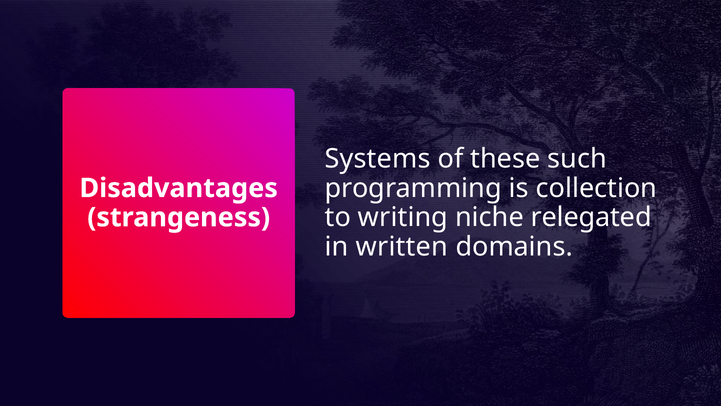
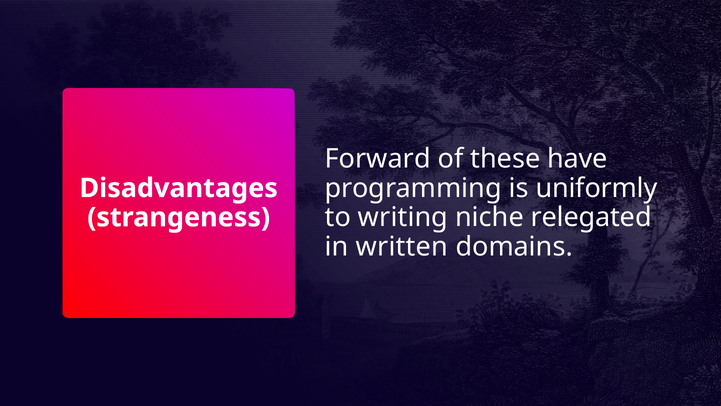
Systems: Systems -> Forward
such: such -> have
collection: collection -> uniformly
